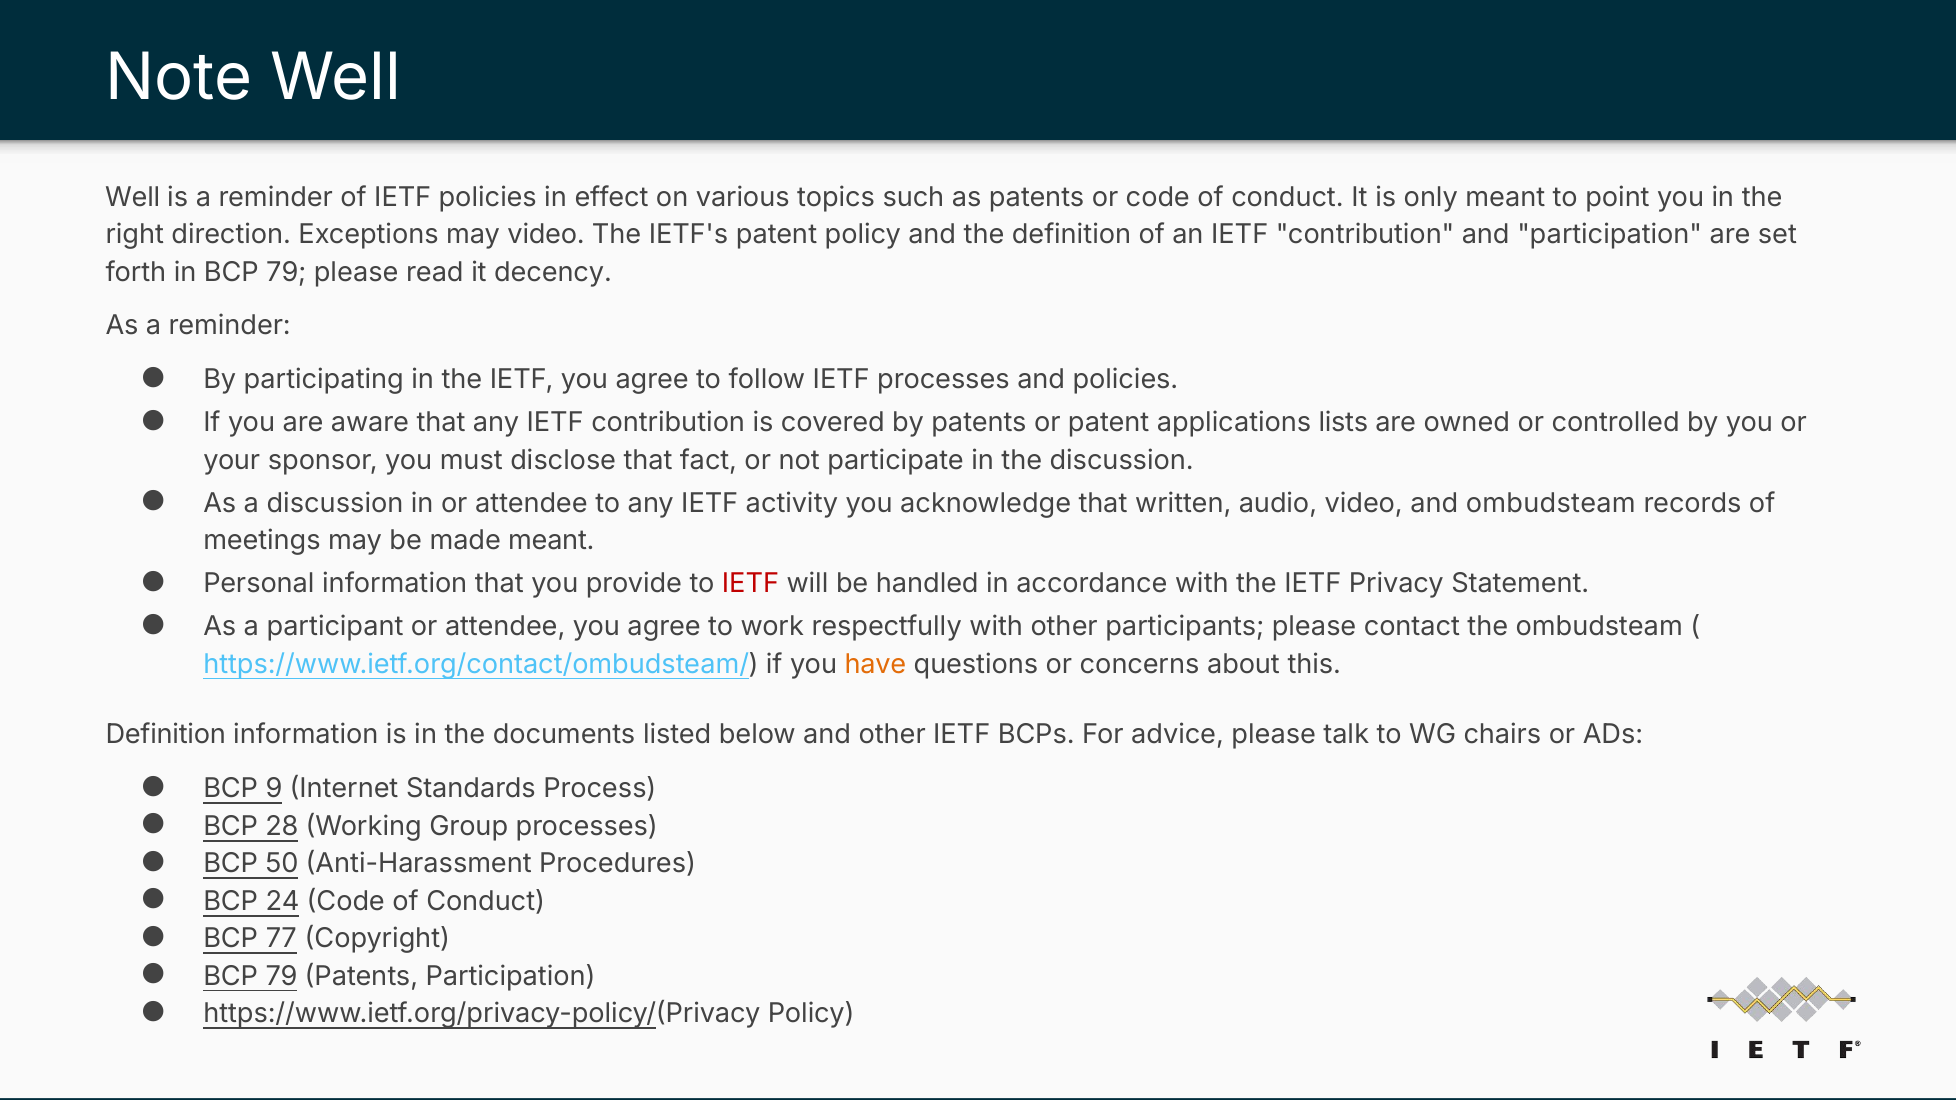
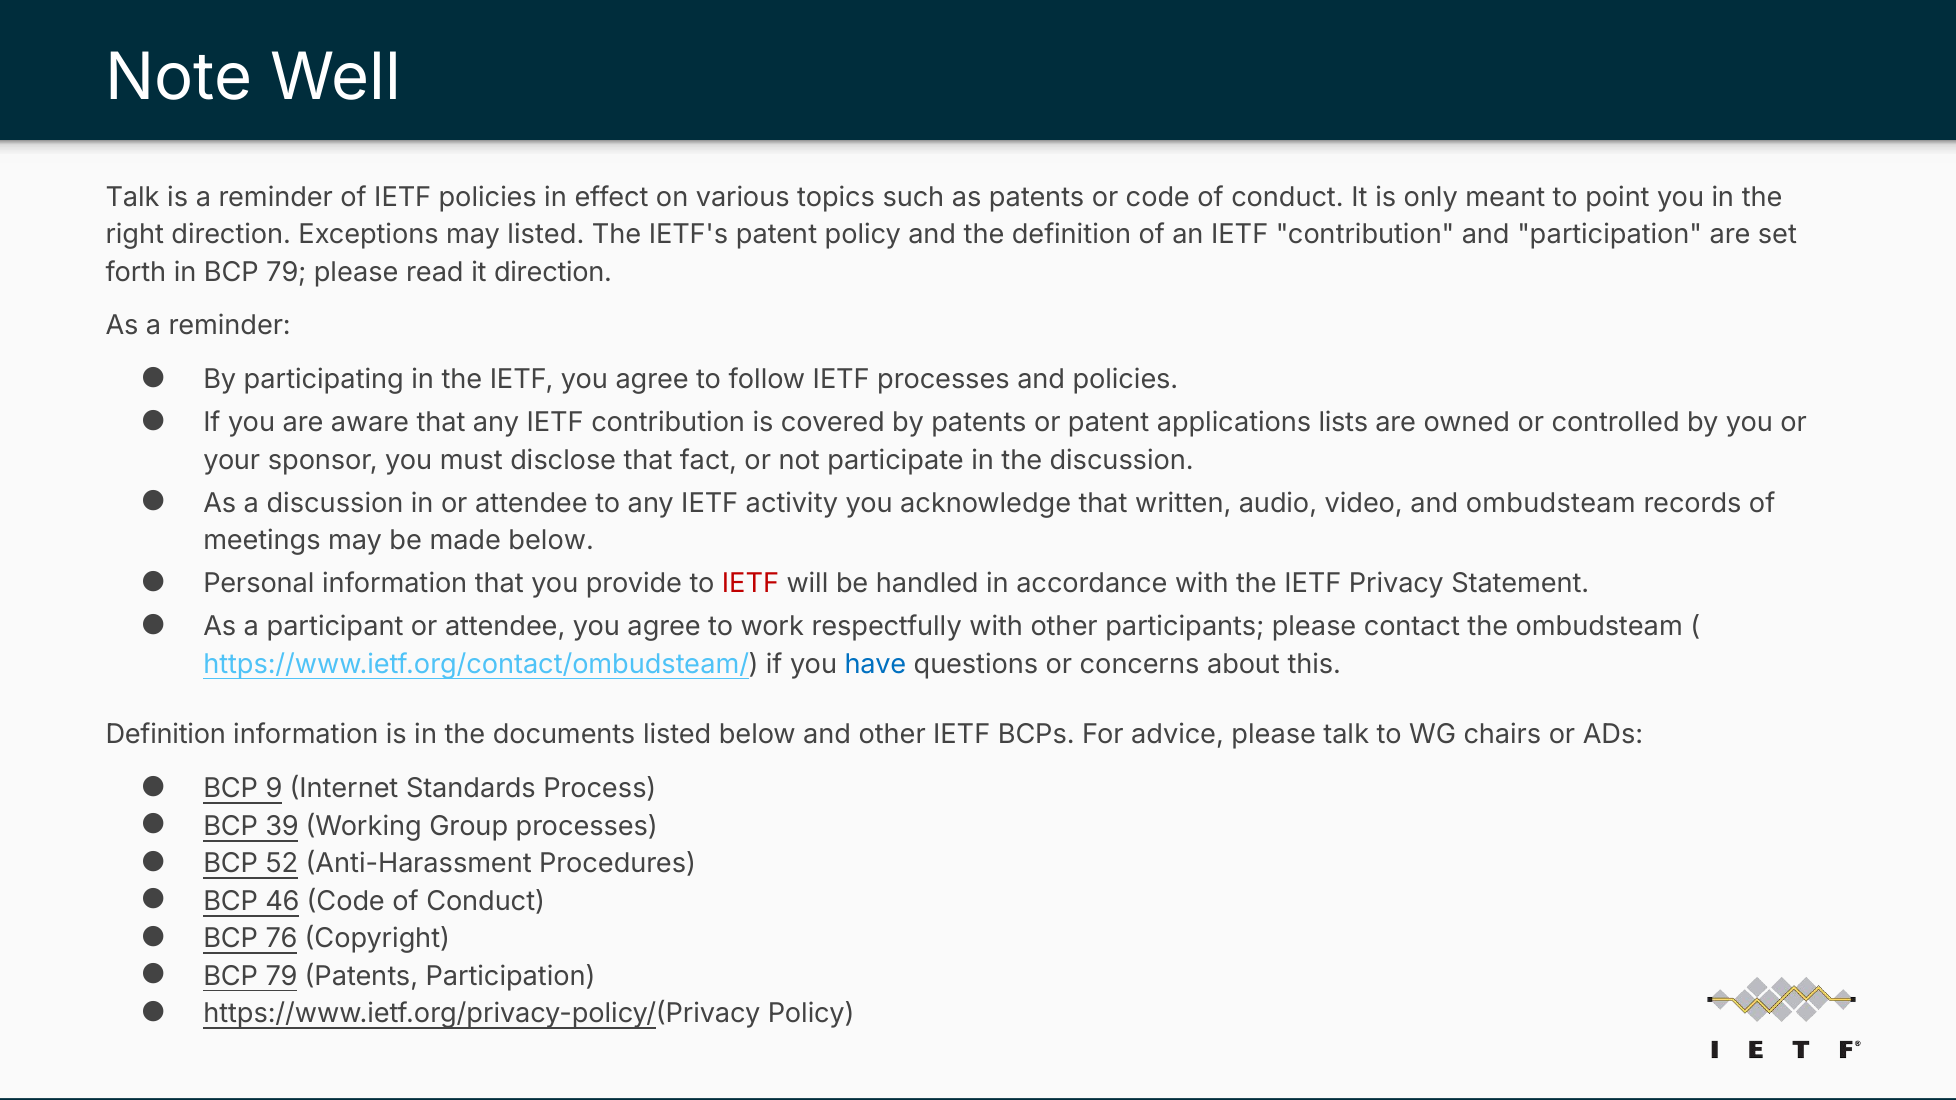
Well at (133, 197): Well -> Talk
may video: video -> listed
it decency: decency -> direction
made meant: meant -> below
have colour: orange -> blue
28: 28 -> 39
50: 50 -> 52
24: 24 -> 46
77: 77 -> 76
